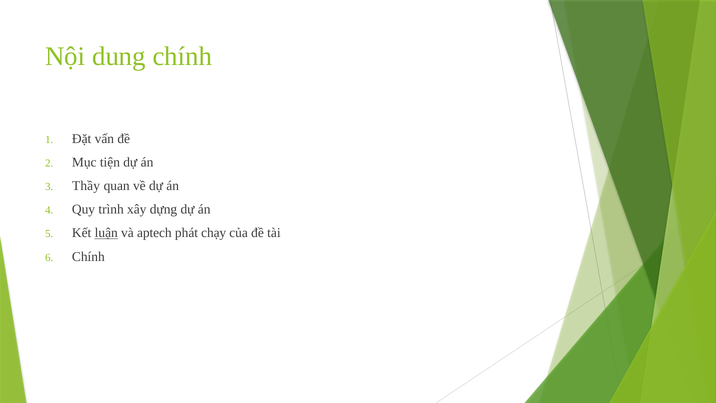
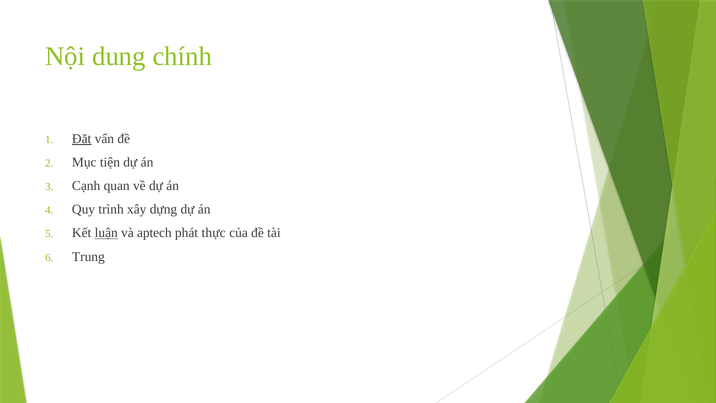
Đặt underline: none -> present
Thầy: Thầy -> Cạnh
chạy: chạy -> thực
Chính at (88, 256): Chính -> Trung
